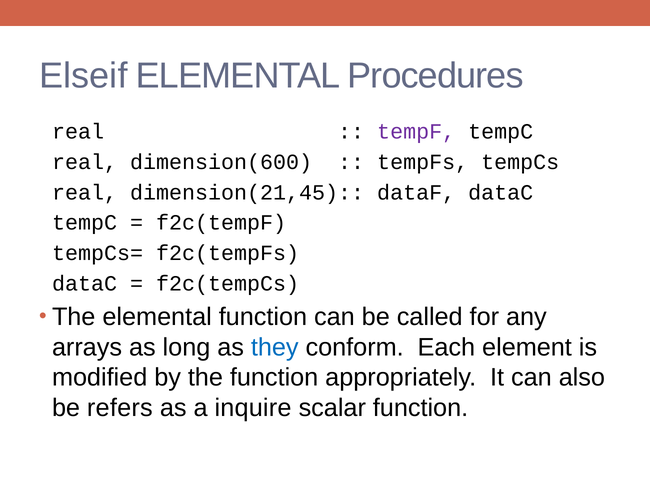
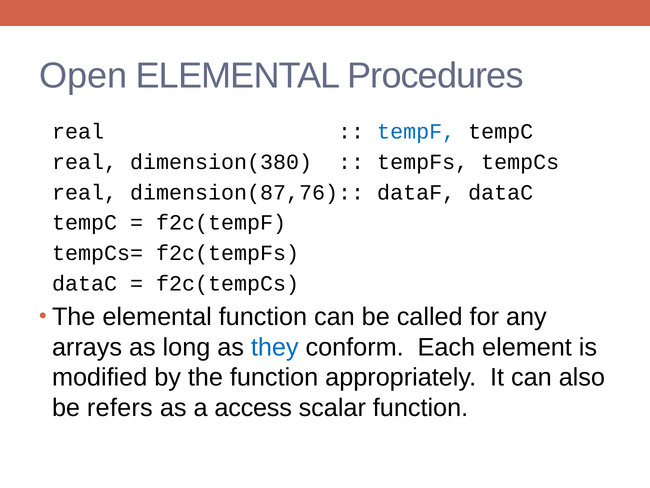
Elseif: Elseif -> Open
tempF colour: purple -> blue
dimension(600: dimension(600 -> dimension(380
dimension(21,45: dimension(21,45 -> dimension(87,76
inquire: inquire -> access
